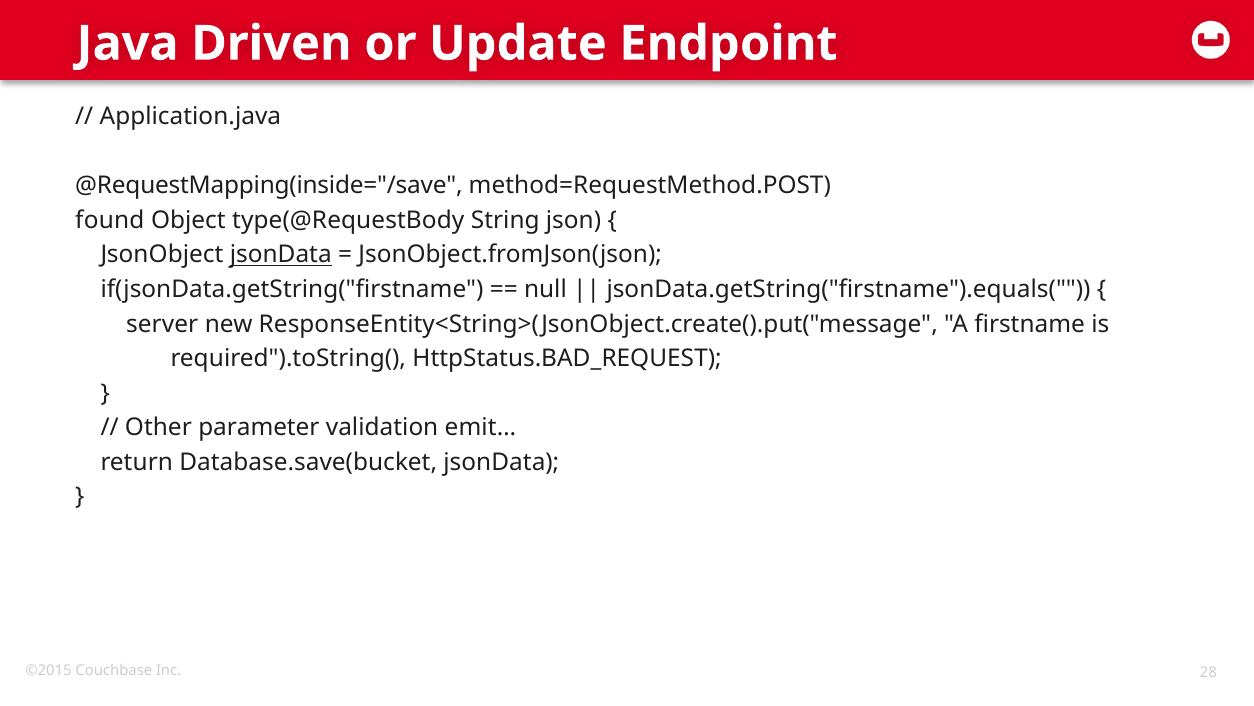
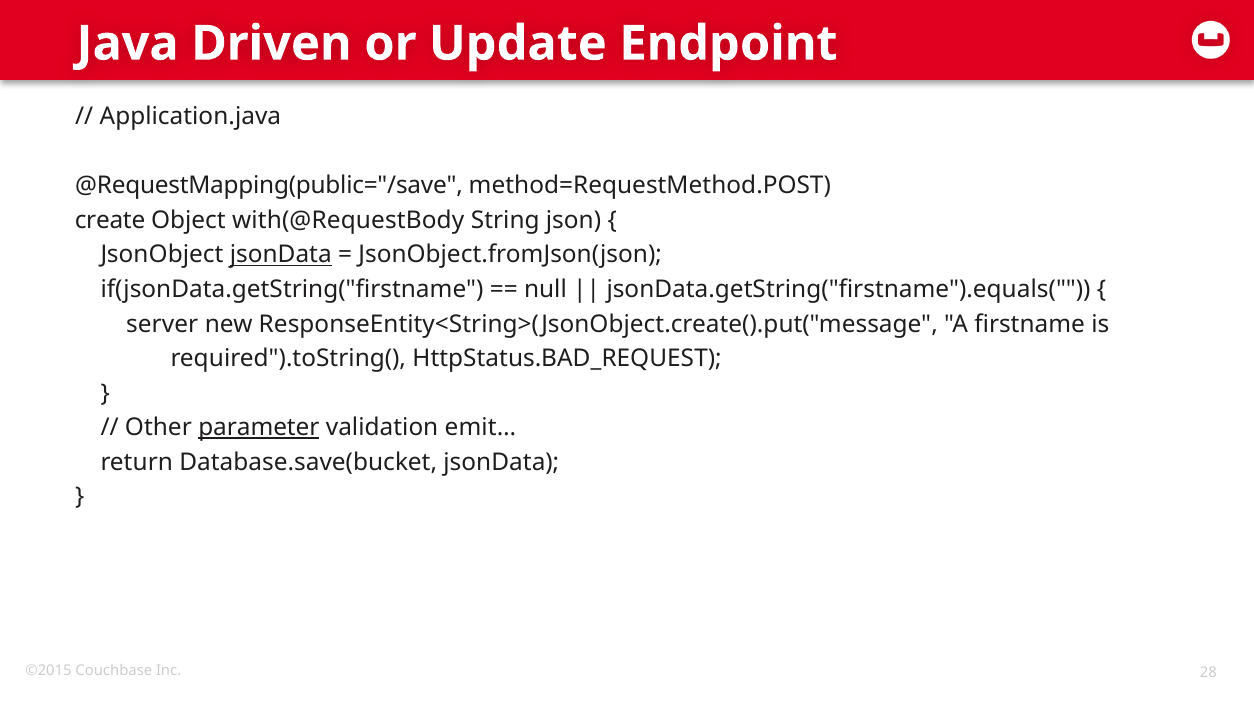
@RequestMapping(inside="/save: @RequestMapping(inside="/save -> @RequestMapping(public="/save
found: found -> create
type(@RequestBody: type(@RequestBody -> with(@RequestBody
parameter underline: none -> present
